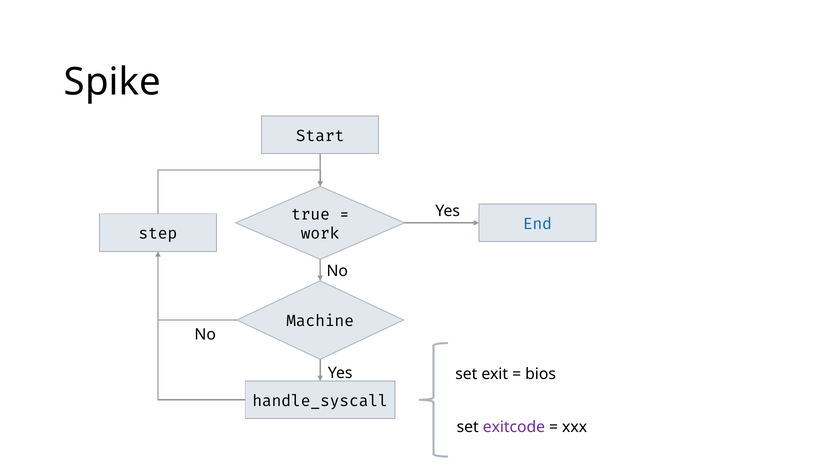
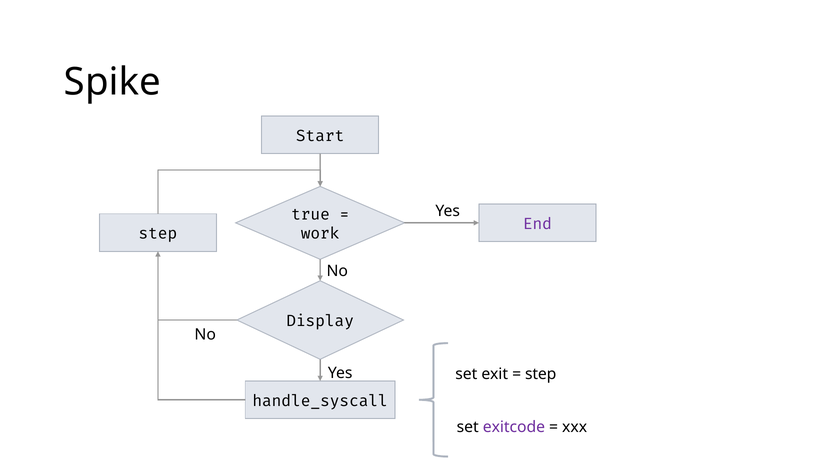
End colour: blue -> purple
Machine: Machine -> Display
bios at (541, 374): bios -> step
